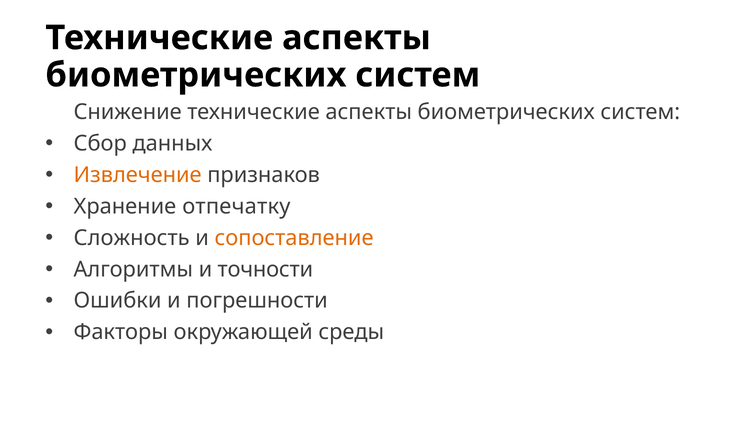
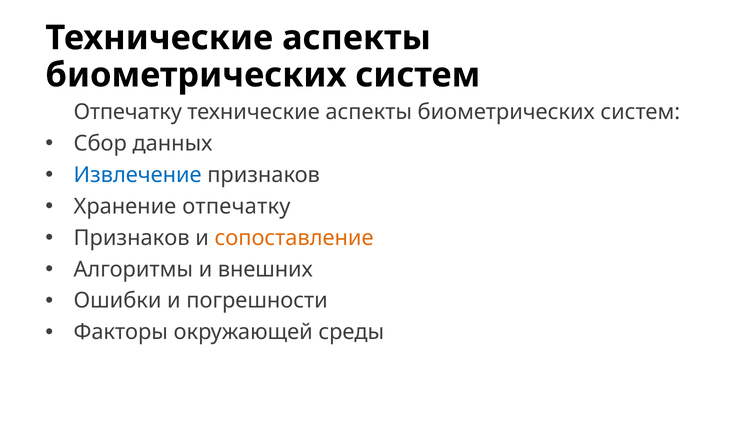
Снижение at (128, 112): Снижение -> Отпечатку
Извлечение colour: orange -> blue
Сложность at (132, 238): Сложность -> Признаков
точности: точности -> внешних
